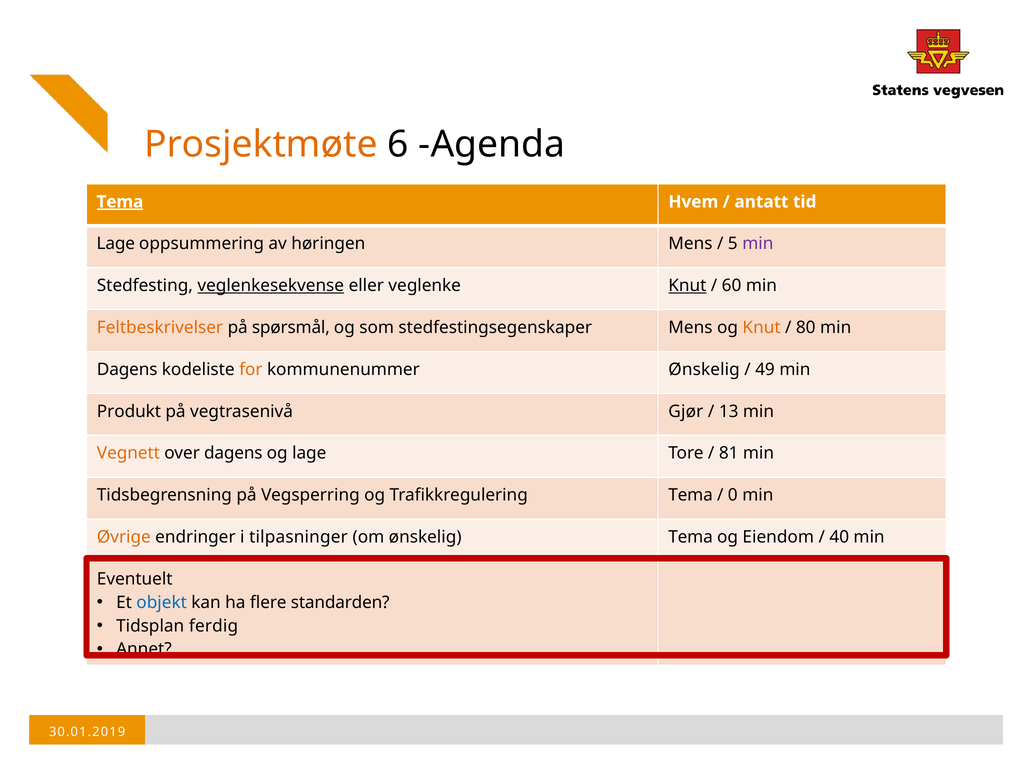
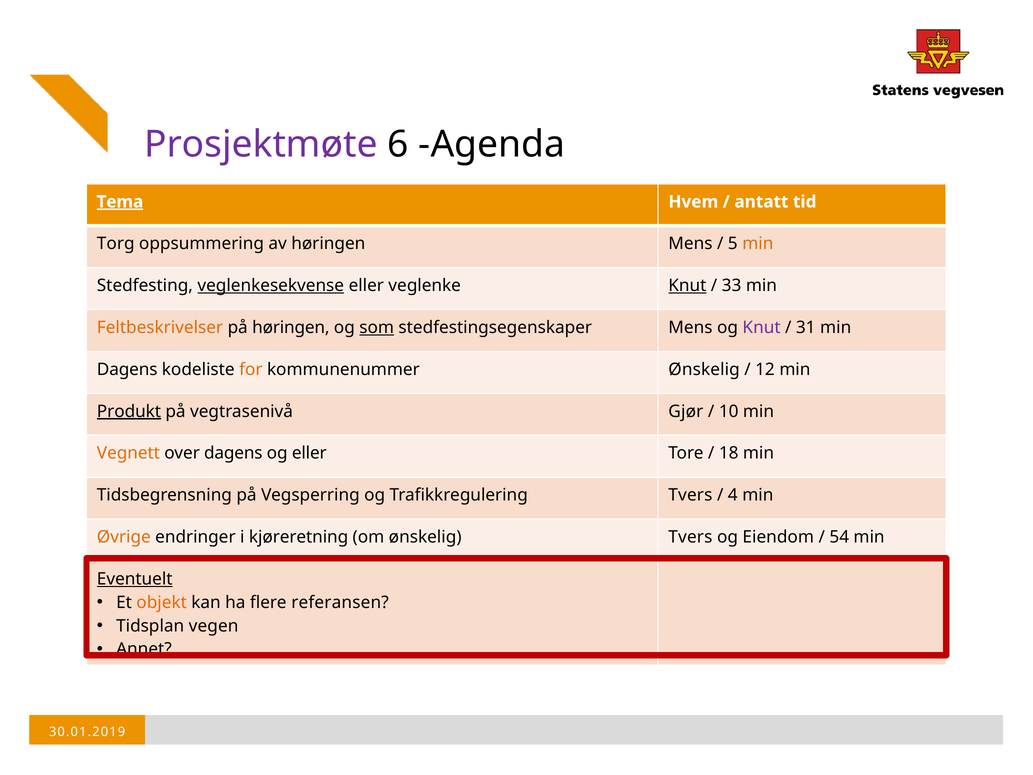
Prosjektmøte colour: orange -> purple
Lage at (116, 244): Lage -> Torg
min at (758, 244) colour: purple -> orange
60: 60 -> 33
på spørsmål: spørsmål -> høringen
som underline: none -> present
Knut at (762, 327) colour: orange -> purple
80: 80 -> 31
49: 49 -> 12
Produkt underline: none -> present
13: 13 -> 10
og lage: lage -> eller
81: 81 -> 18
Trafikkregulering Tema: Tema -> Tvers
0: 0 -> 4
tilpasninger: tilpasninger -> kjøreretning
ønskelig Tema: Tema -> Tvers
40: 40 -> 54
Eventuelt underline: none -> present
objekt colour: blue -> orange
standarden: standarden -> referansen
ferdig: ferdig -> vegen
